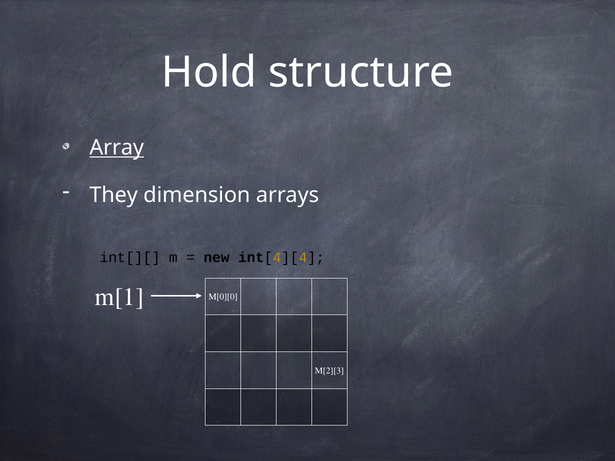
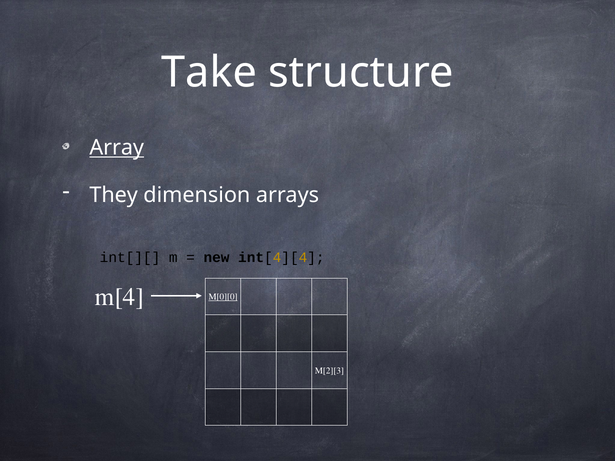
Hold: Hold -> Take
m[1: m[1 -> m[4
M[0][0 underline: none -> present
